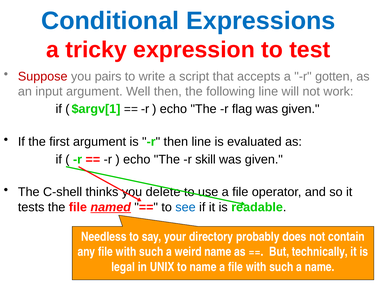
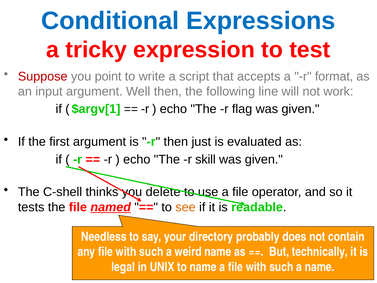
pairs: pairs -> point
gotten: gotten -> format
then line: line -> just
see colour: blue -> orange
